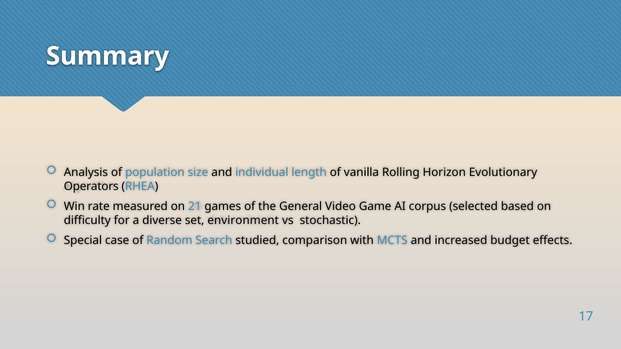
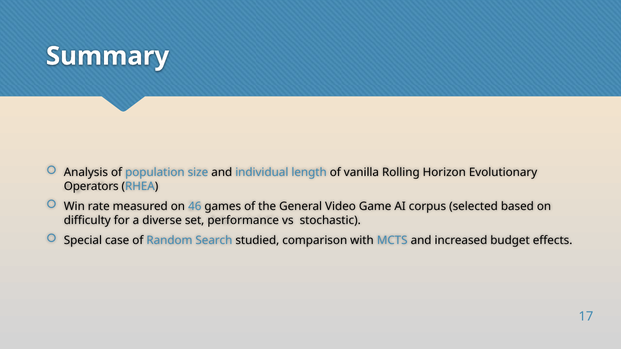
21: 21 -> 46
environment: environment -> performance
